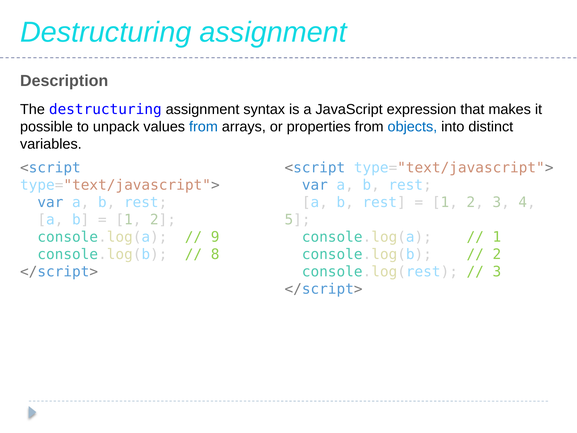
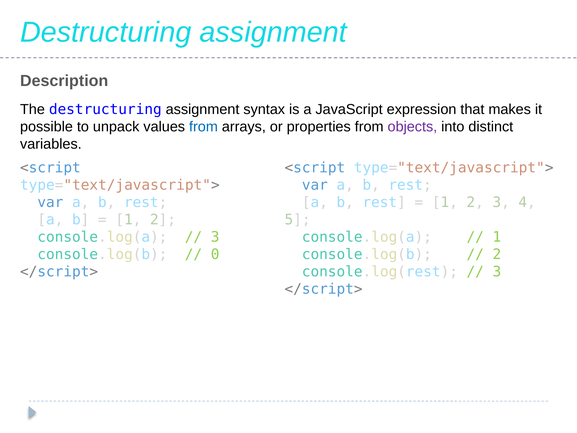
objects colour: blue -> purple
9 at (215, 237): 9 -> 3
8: 8 -> 0
